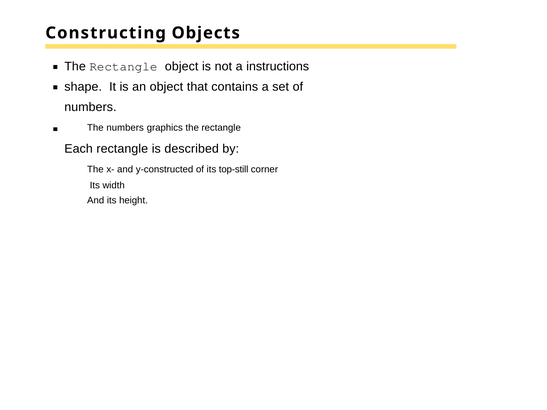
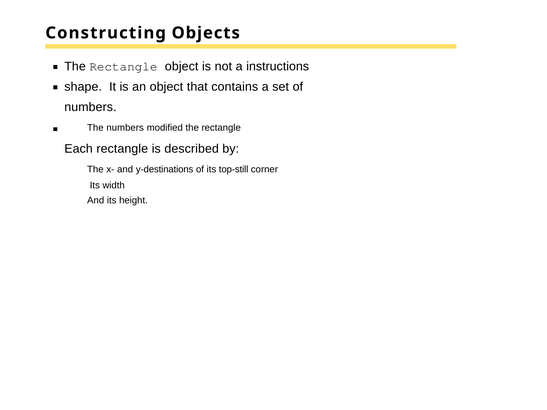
graphics: graphics -> modified
y-constructed: y-constructed -> y-destinations
